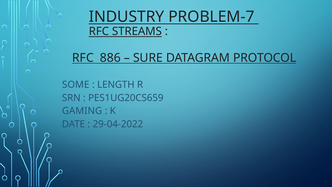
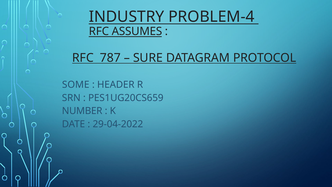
PROBLEM-7: PROBLEM-7 -> PROBLEM-4
STREAMS: STREAMS -> ASSUMES
886: 886 -> 787
LENGTH: LENGTH -> HEADER
GAMING: GAMING -> NUMBER
